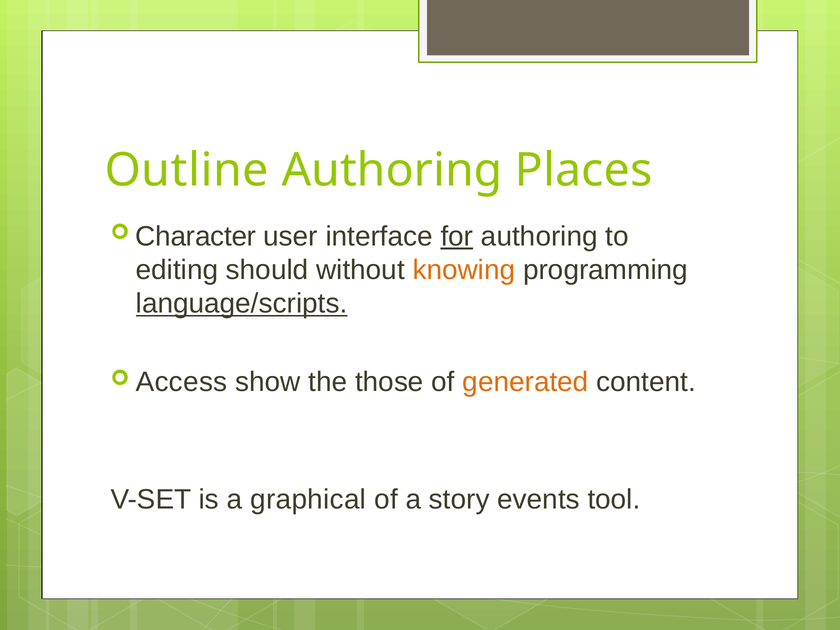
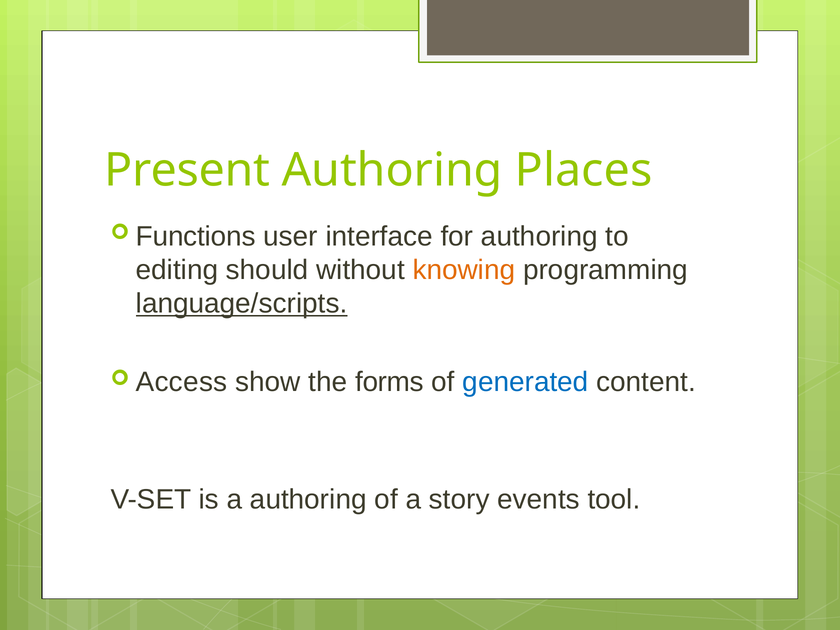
Outline: Outline -> Present
Character: Character -> Functions
for underline: present -> none
those: those -> forms
generated colour: orange -> blue
a graphical: graphical -> authoring
